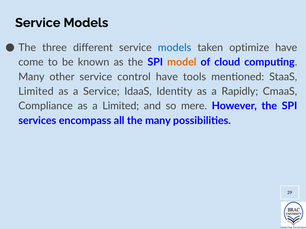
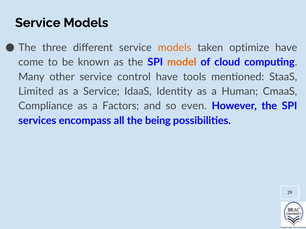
models at (175, 48) colour: blue -> orange
Rapidly: Rapidly -> Human
a Limited: Limited -> Factors
mere: mere -> even
the many: many -> being
